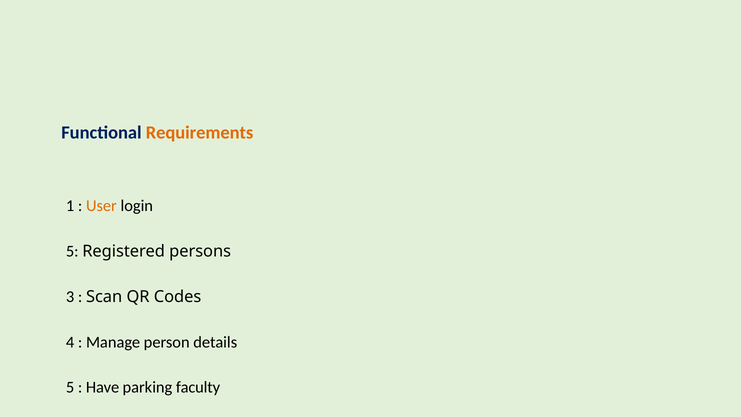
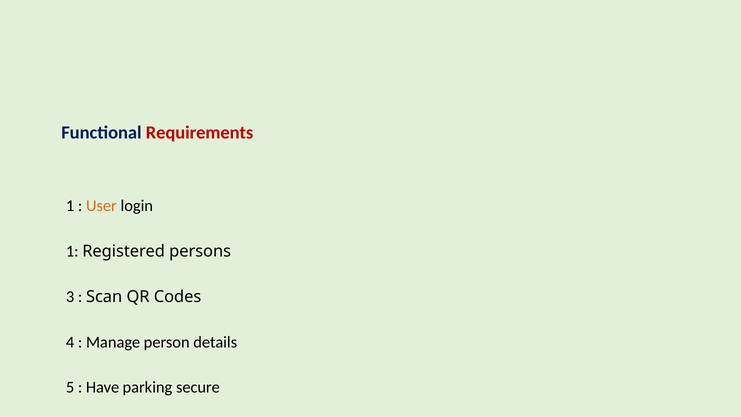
Requirements colour: orange -> red
5 at (72, 251): 5 -> 1
faculty: faculty -> secure
